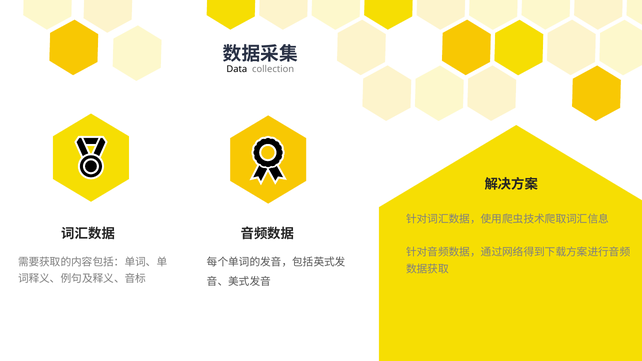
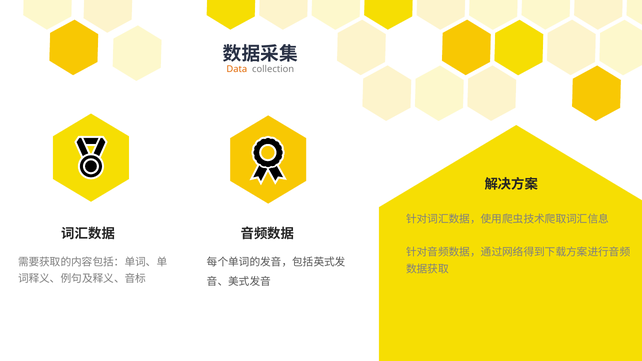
Data colour: black -> orange
